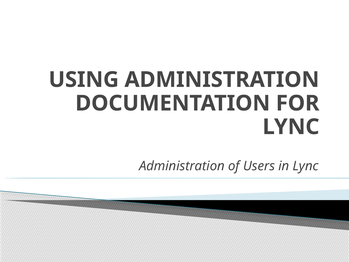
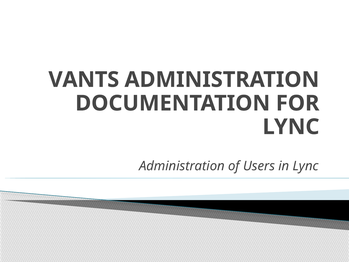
USING: USING -> VANTS
